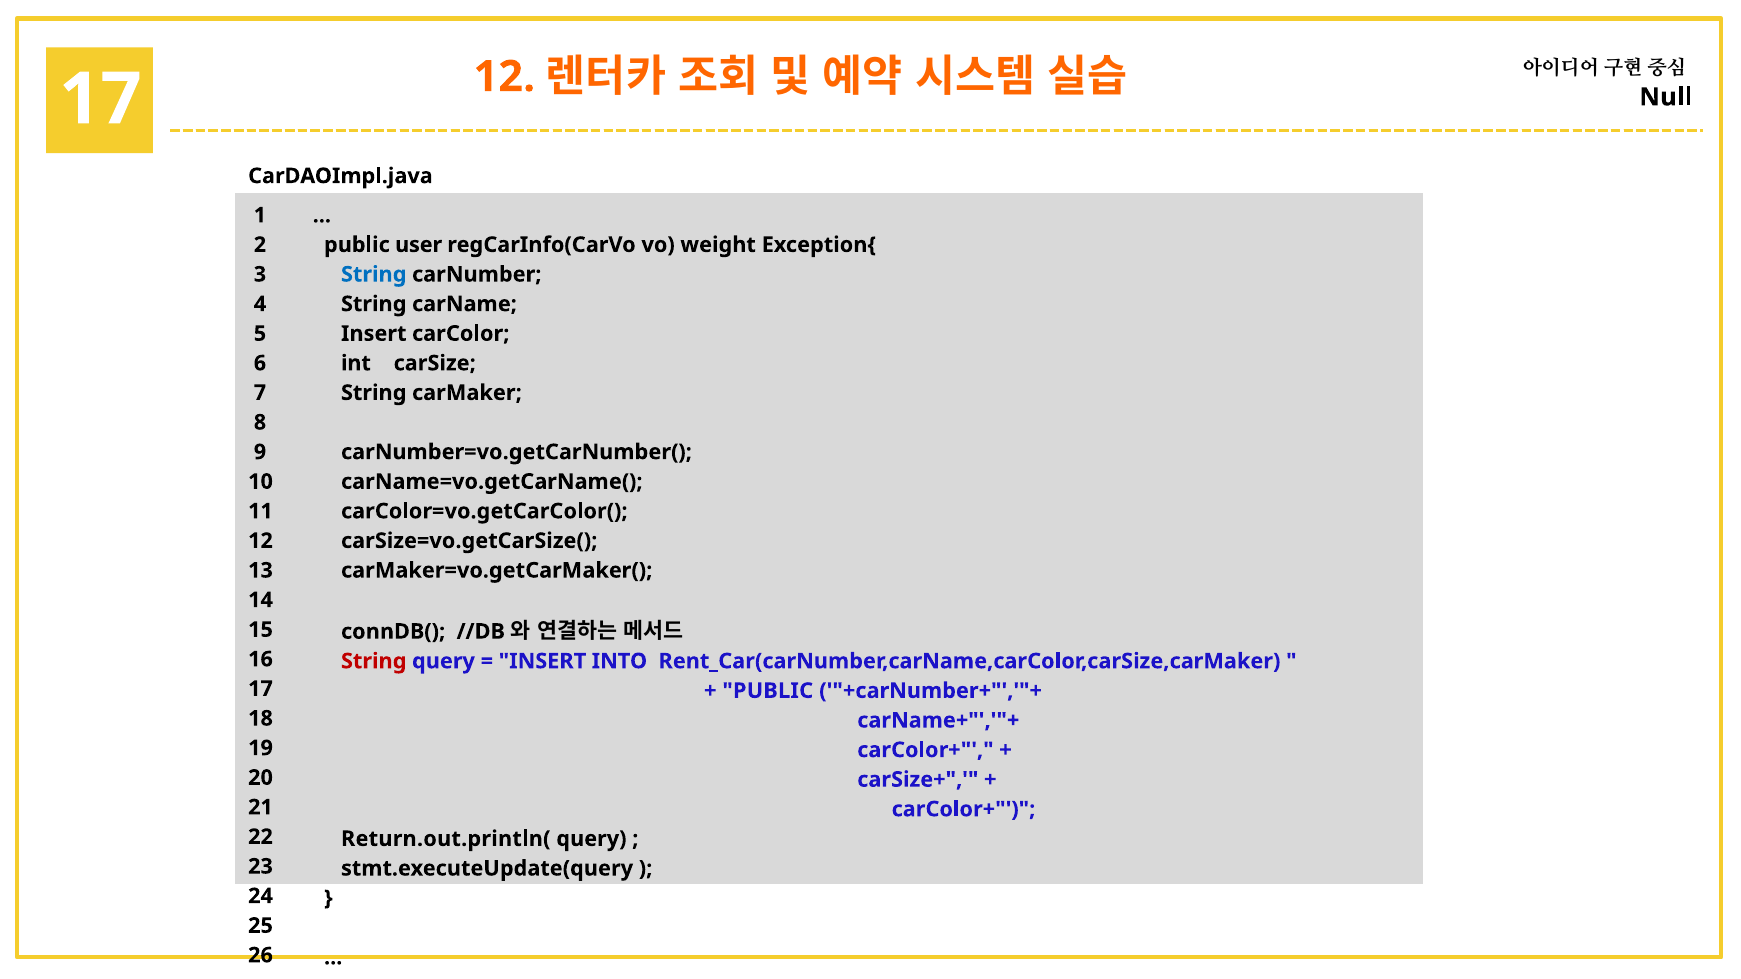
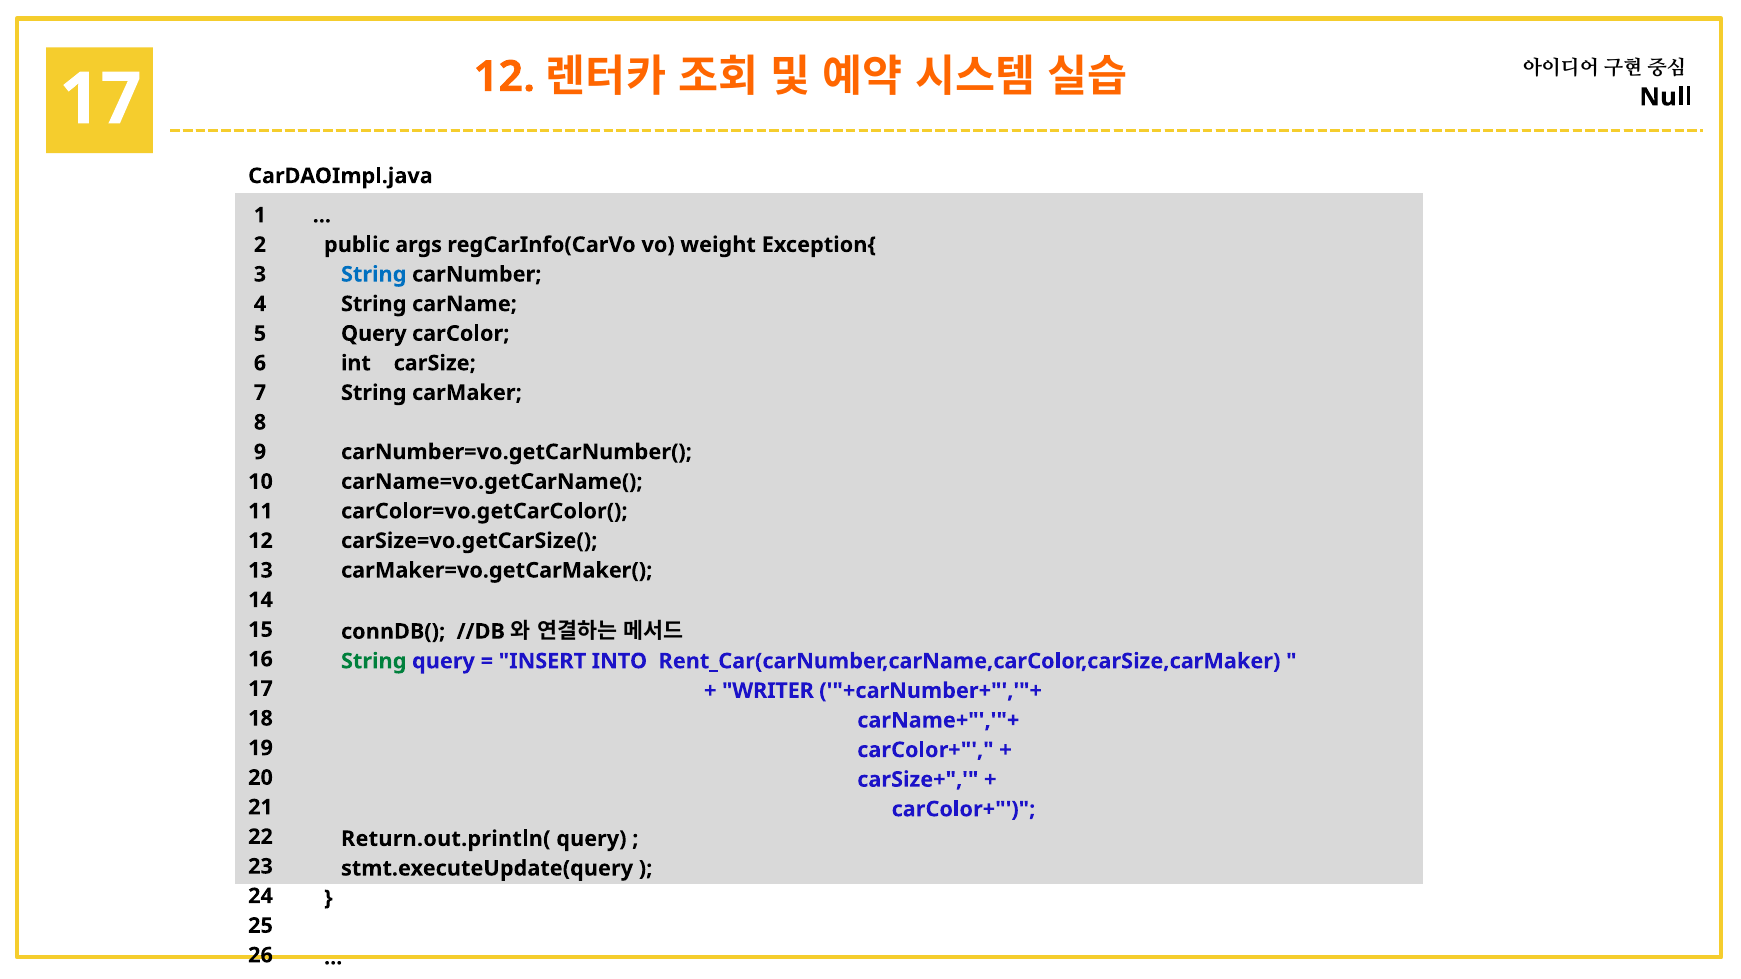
user: user -> args
Insert at (374, 334): Insert -> Query
String at (374, 661) colour: red -> green
PUBLIC at (768, 691): PUBLIC -> WRITER
